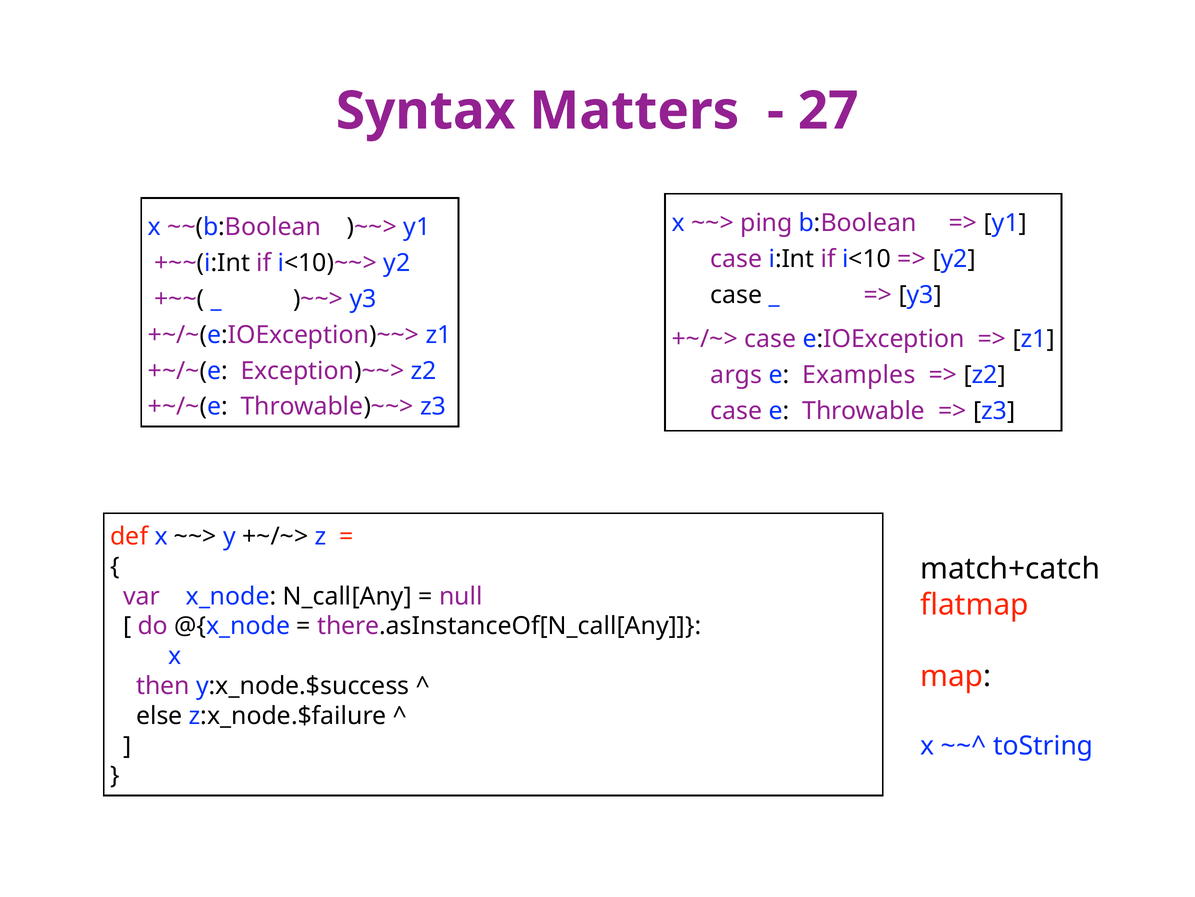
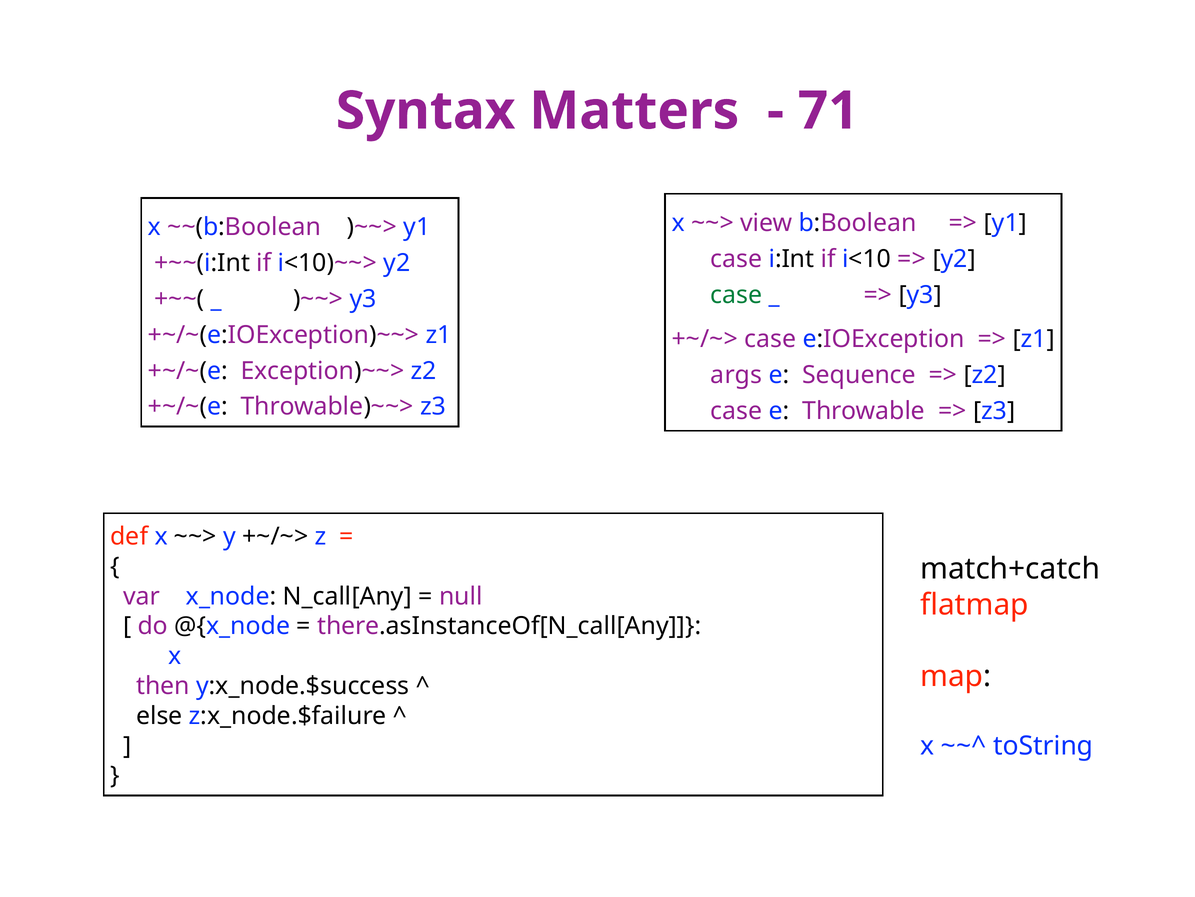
27: 27 -> 71
ping: ping -> view
case at (736, 295) colour: black -> green
Examples: Examples -> Sequence
